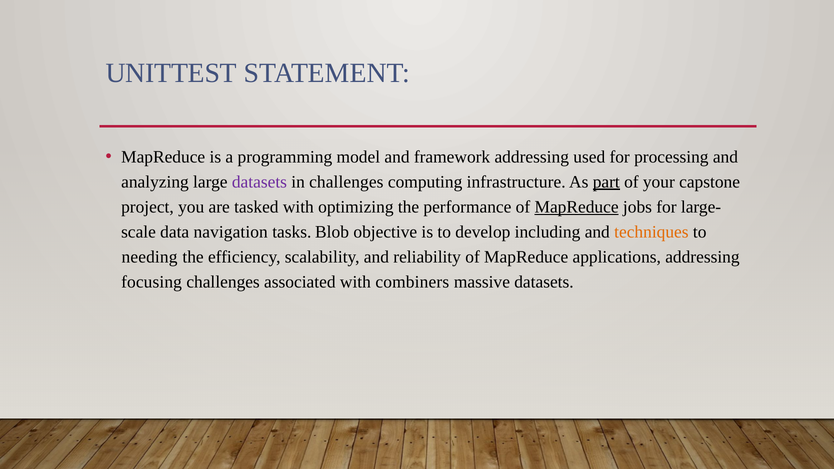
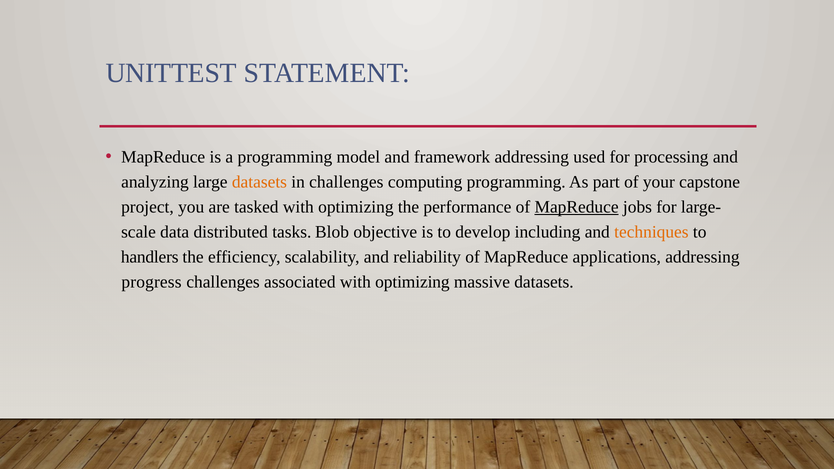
datasets at (259, 182) colour: purple -> orange
computing infrastructure: infrastructure -> programming
part underline: present -> none
navigation: navigation -> distributed
needing: needing -> handlers
focusing: focusing -> progress
associated with combiners: combiners -> optimizing
